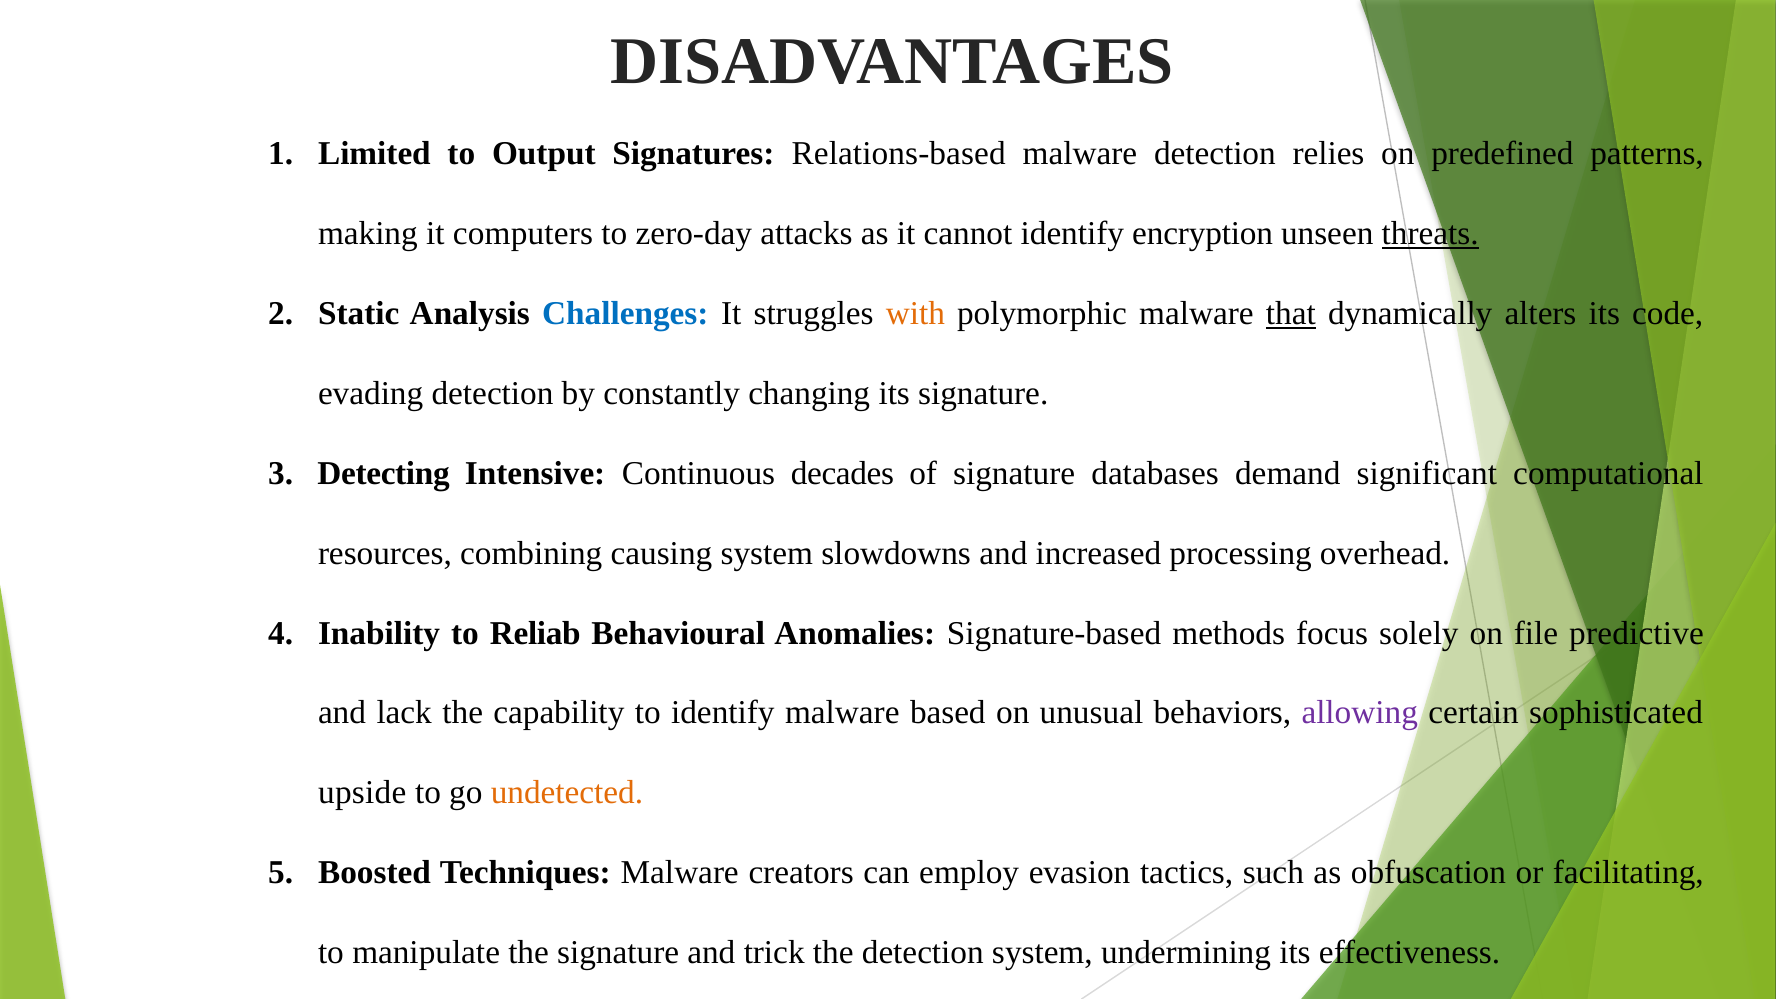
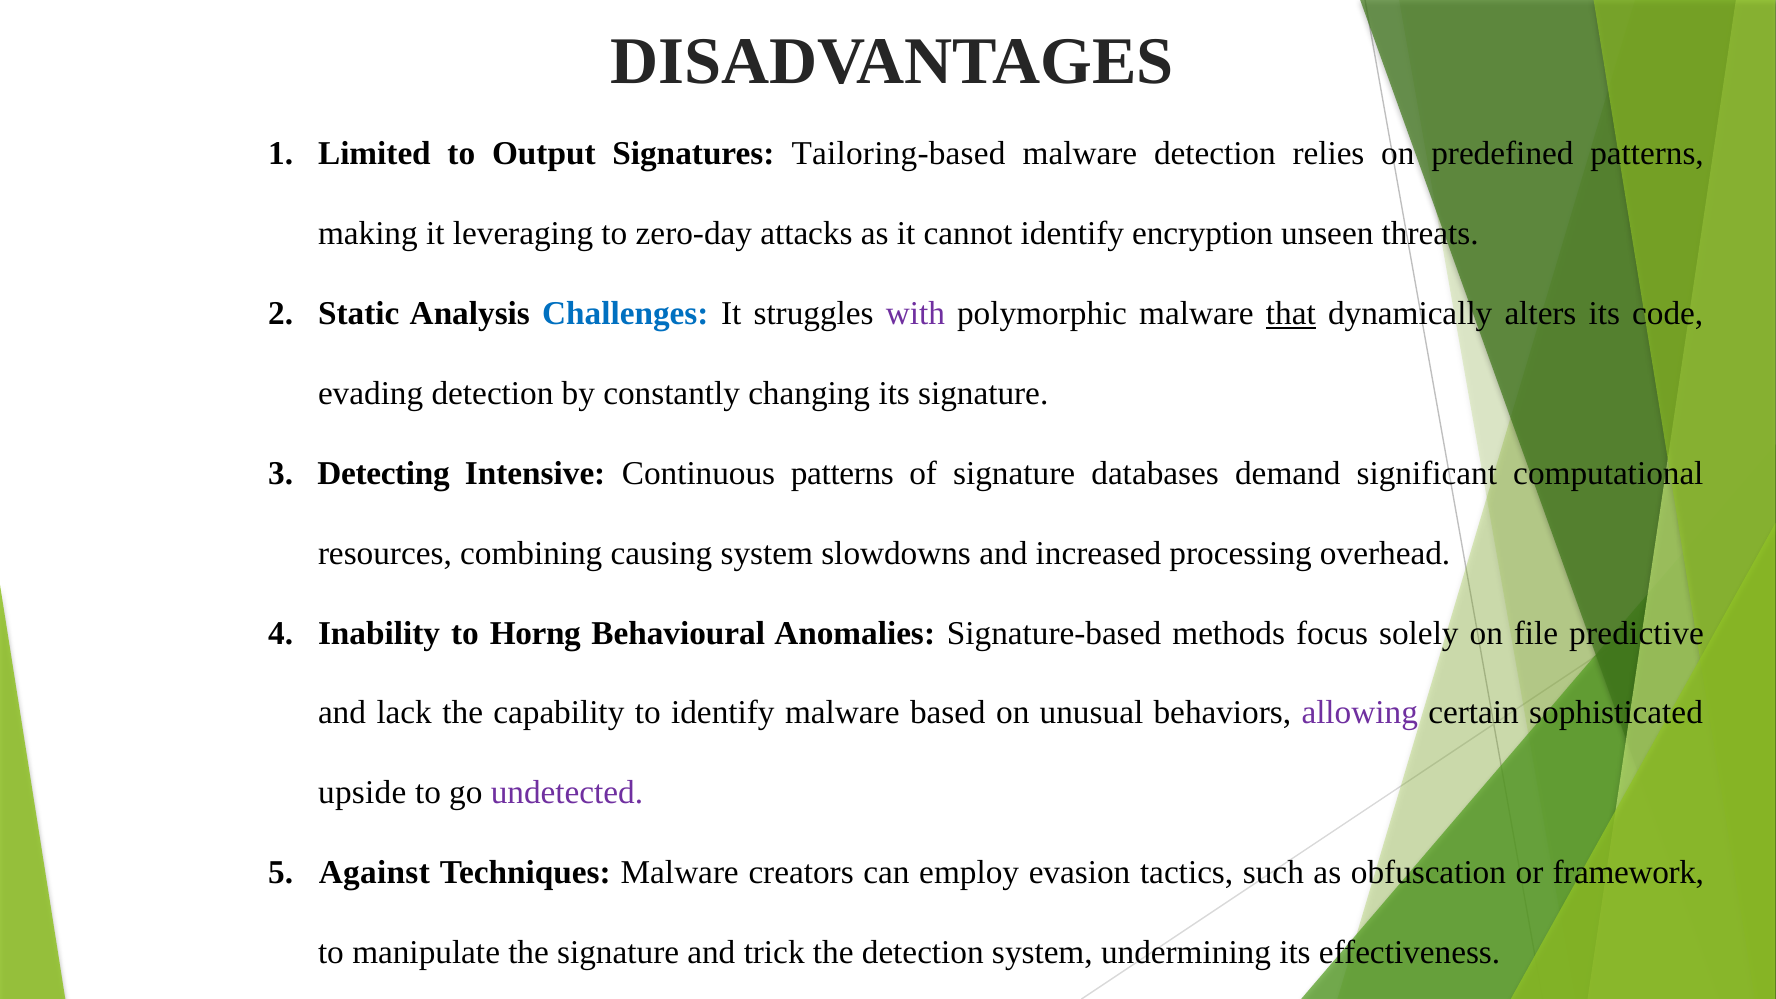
Relations-based: Relations-based -> Tailoring-based
computers: computers -> leveraging
threats underline: present -> none
with colour: orange -> purple
Continuous decades: decades -> patterns
Reliab: Reliab -> Horng
undetected colour: orange -> purple
Boosted: Boosted -> Against
facilitating: facilitating -> framework
